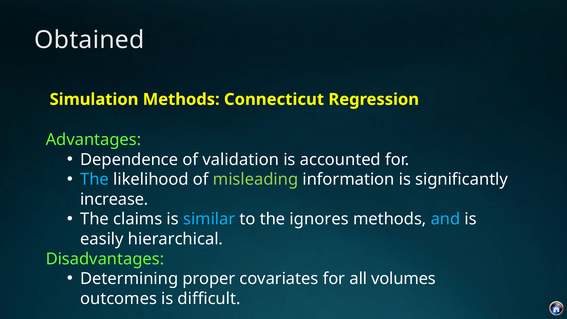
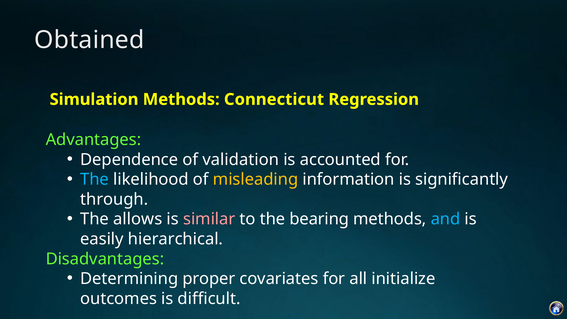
misleading colour: light green -> yellow
increase: increase -> through
claims: claims -> allows
similar colour: light blue -> pink
ignores: ignores -> bearing
volumes: volumes -> initialize
